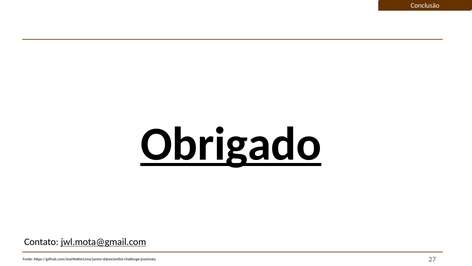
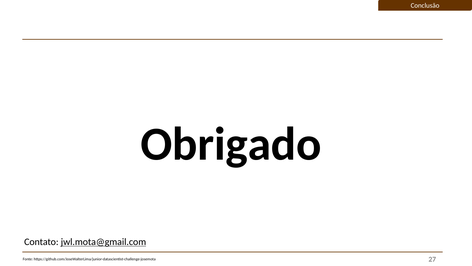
Obrigado underline: present -> none
